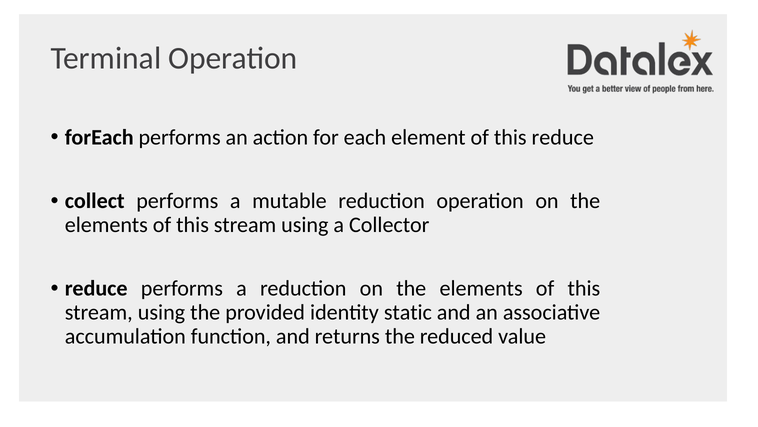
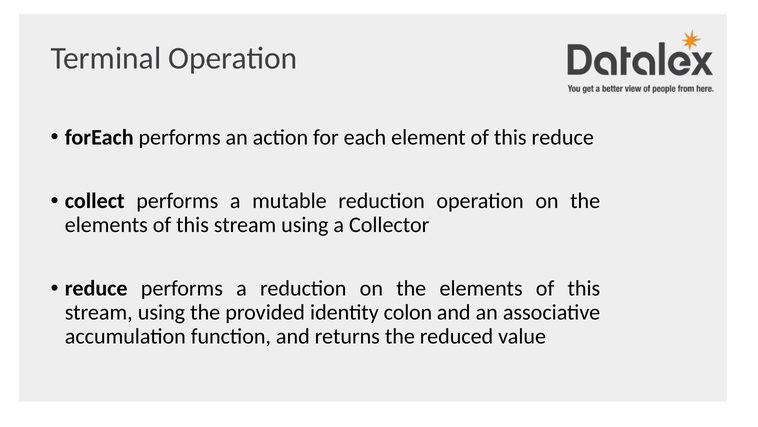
static: static -> colon
